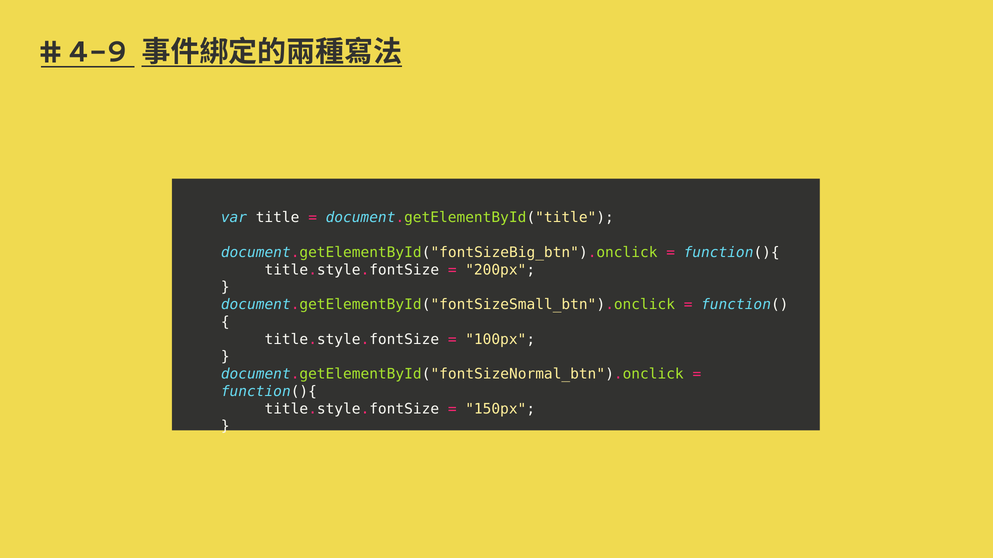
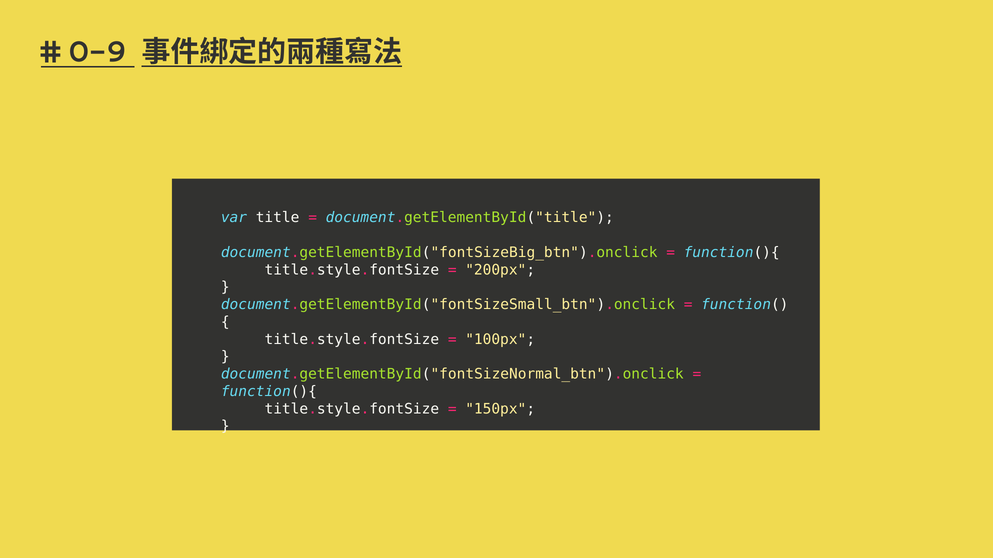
4-9: 4-9 -> 0-9
